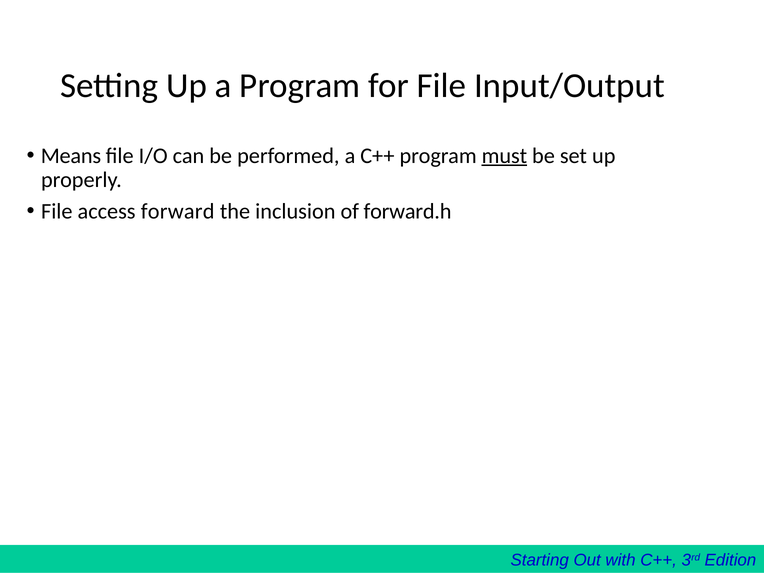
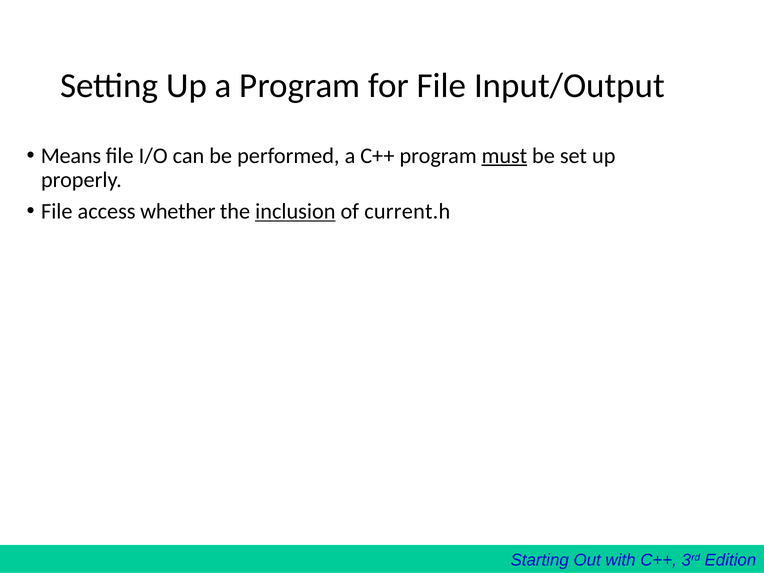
forward: forward -> whether
inclusion underline: none -> present
forward.h: forward.h -> current.h
